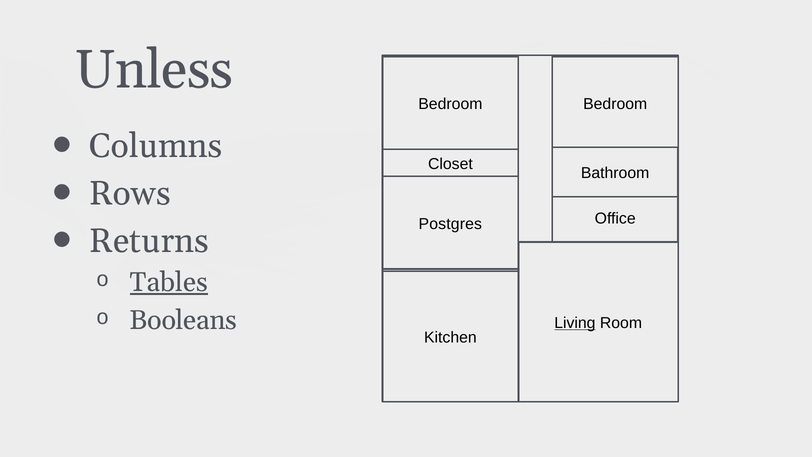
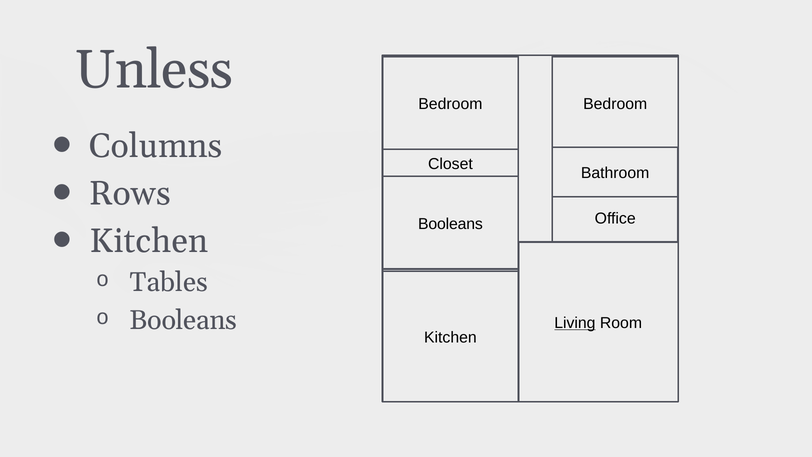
Returns at (149, 241): Returns -> Kitchen
Postgres at (450, 224): Postgres -> Booleans
Tables underline: present -> none
